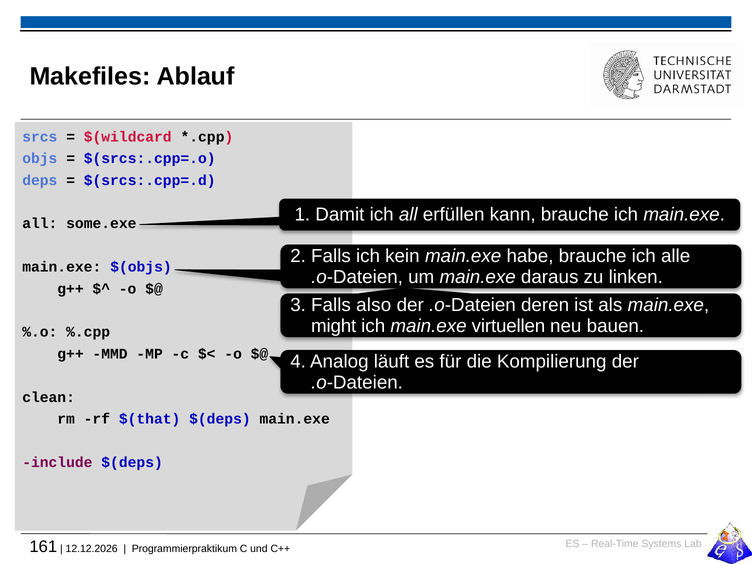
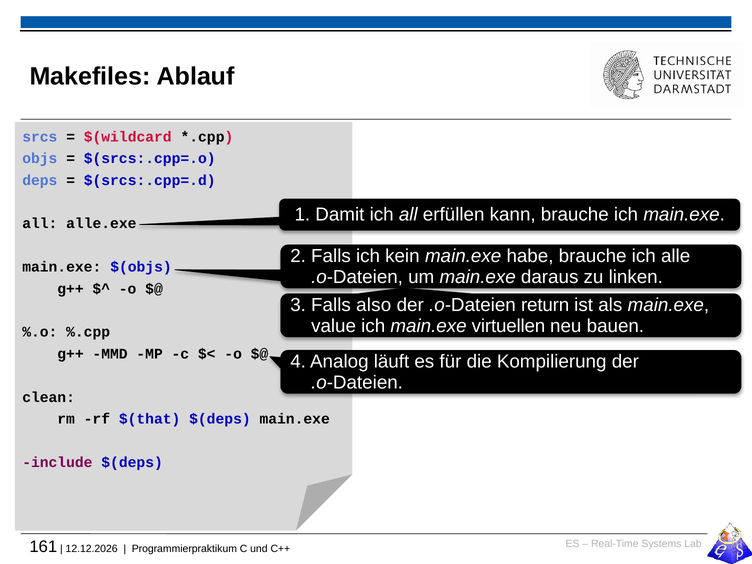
some.exe: some.exe -> alle.exe
deren: deren -> return
might: might -> value
